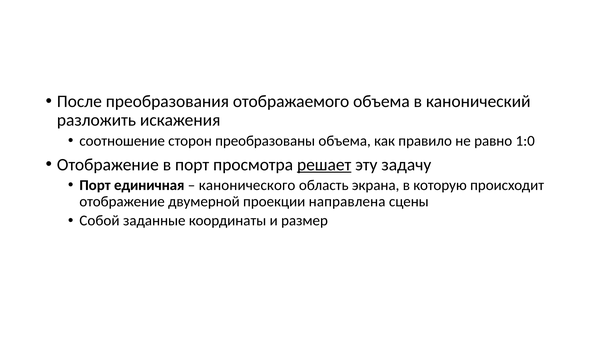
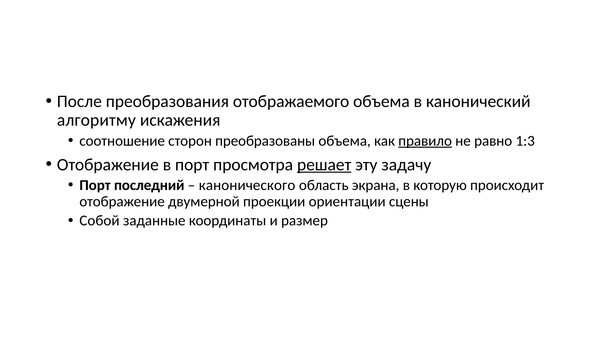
разложить: разложить -> алгоритму
правило underline: none -> present
1:0: 1:0 -> 1:3
единичная: единичная -> последний
направлена: направлена -> ориентации
